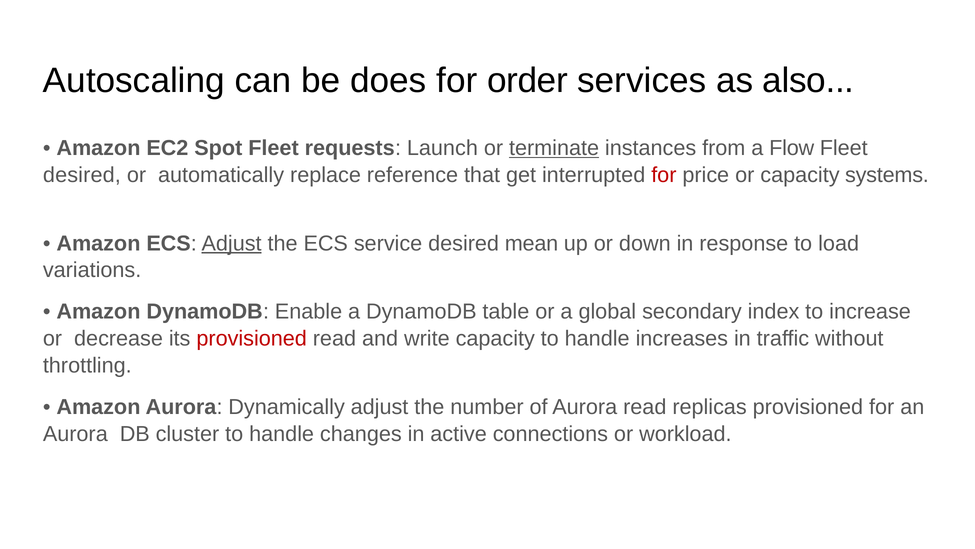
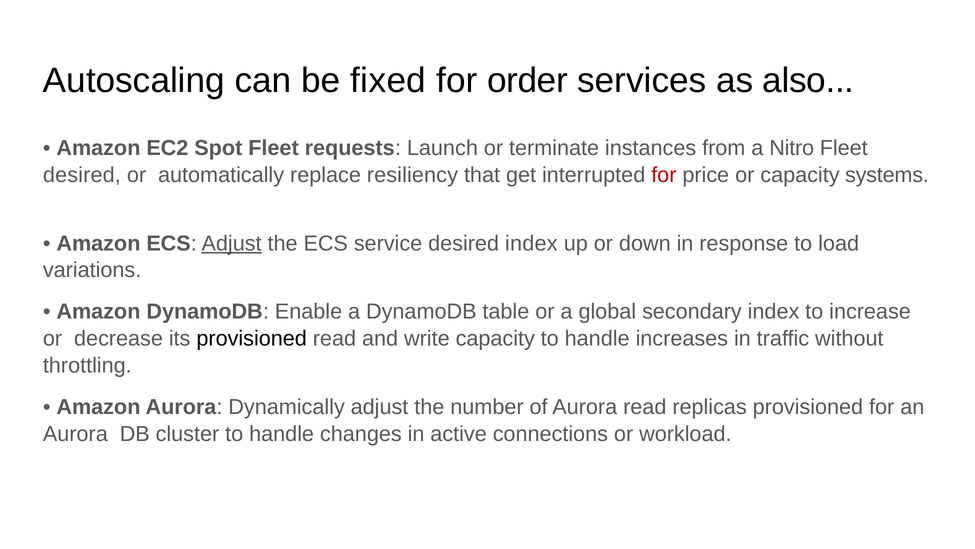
does: does -> fixed
terminate underline: present -> none
Flow: Flow -> Nitro
reference: reference -> resiliency
desired mean: mean -> index
provisioned at (252, 338) colour: red -> black
